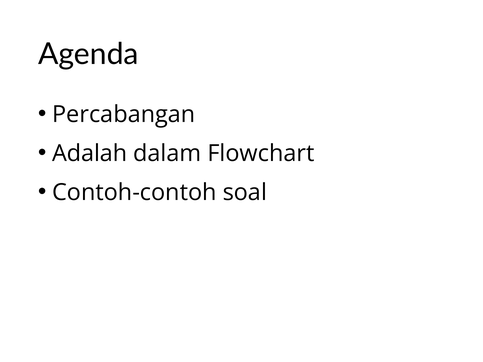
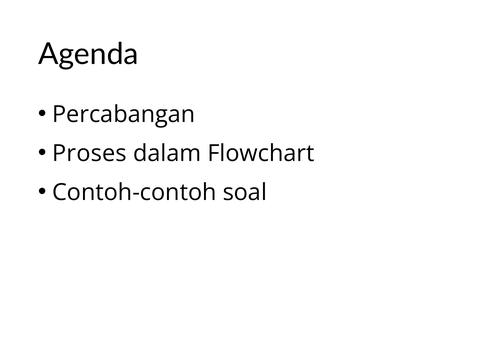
Adalah: Adalah -> Proses
